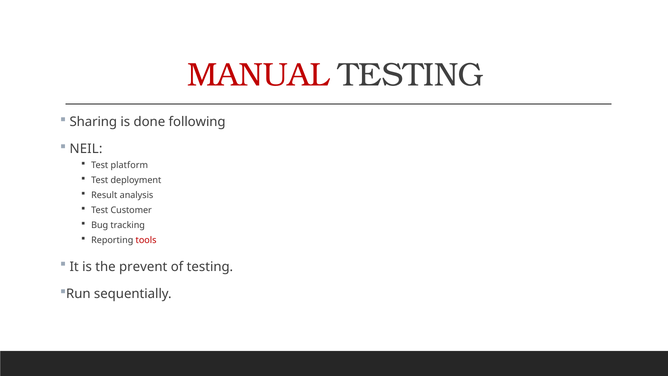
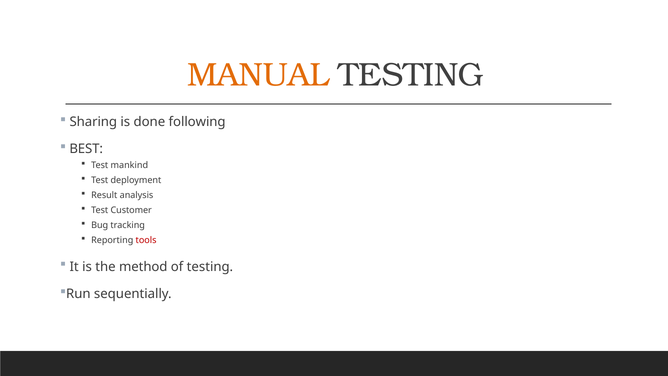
MANUAL colour: red -> orange
NEIL: NEIL -> BEST
platform: platform -> mankind
prevent: prevent -> method
